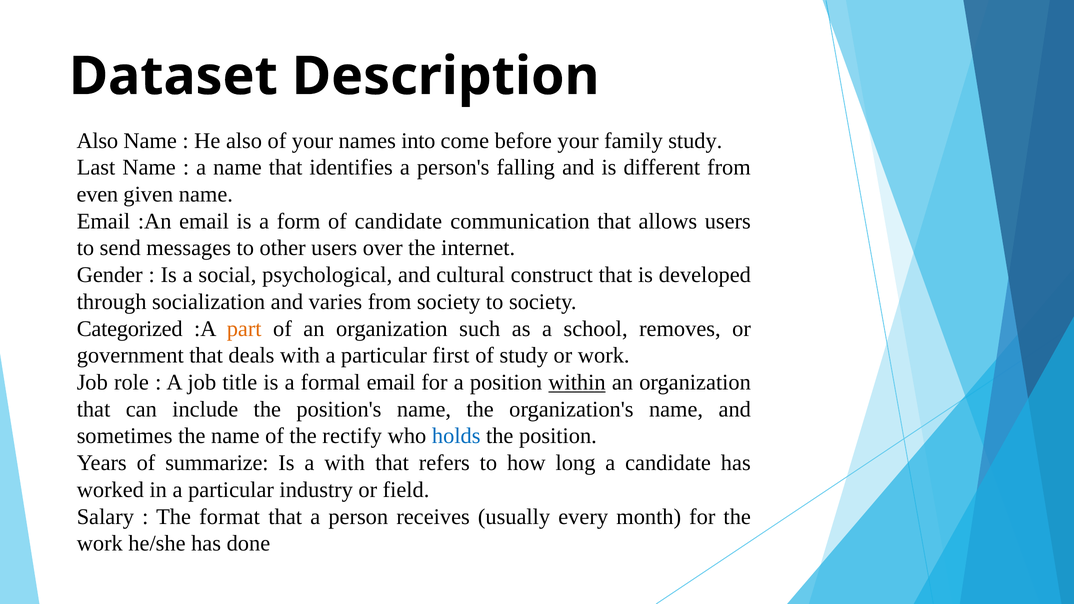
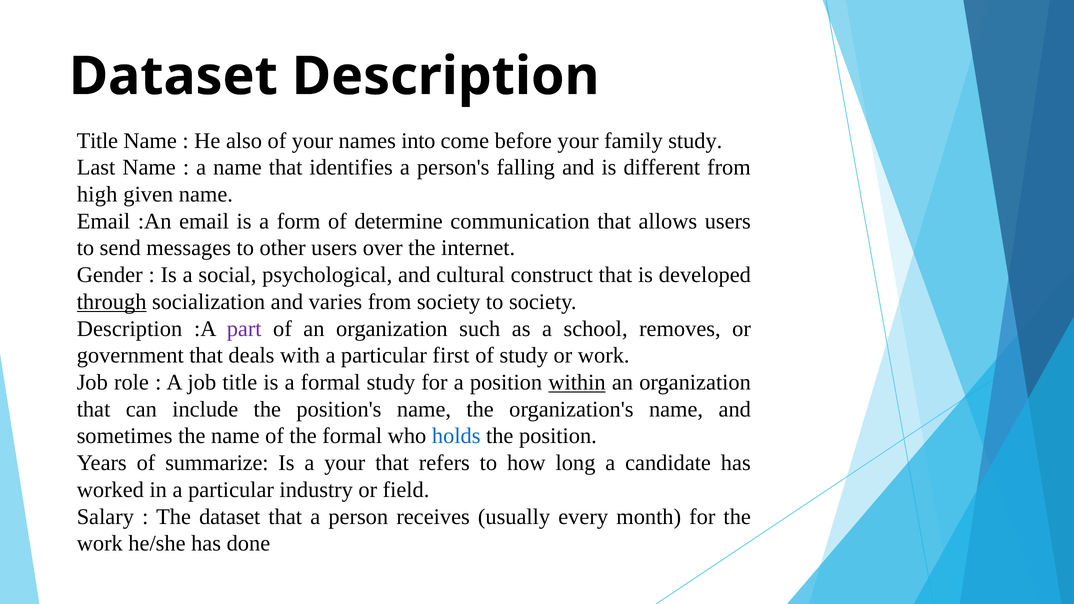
Also at (97, 141): Also -> Title
even: even -> high
of candidate: candidate -> determine
through underline: none -> present
Categorized at (130, 329): Categorized -> Description
part colour: orange -> purple
formal email: email -> study
the rectify: rectify -> formal
a with: with -> your
The format: format -> dataset
